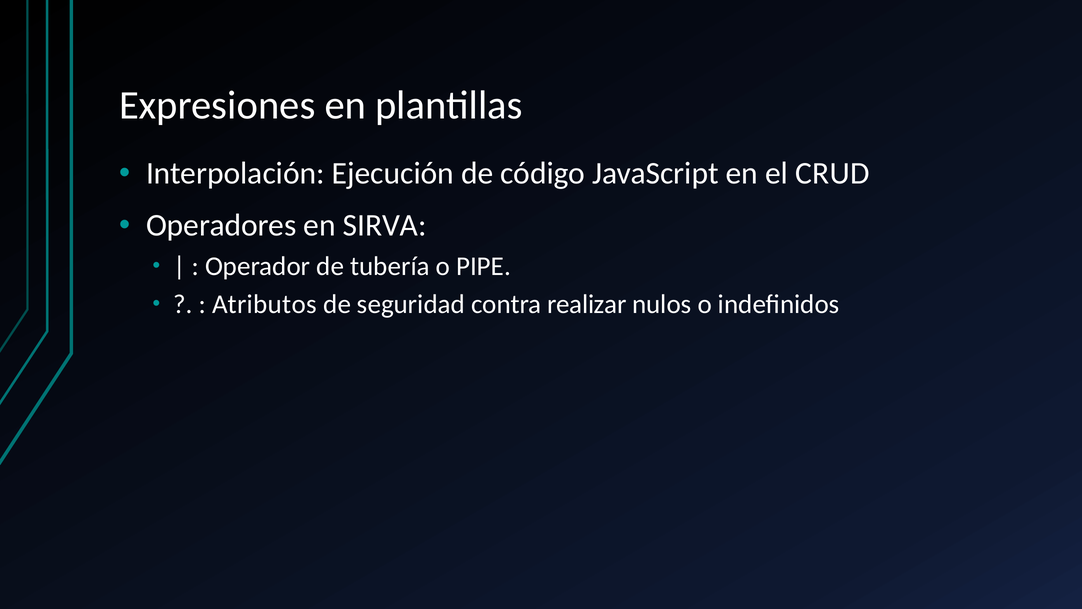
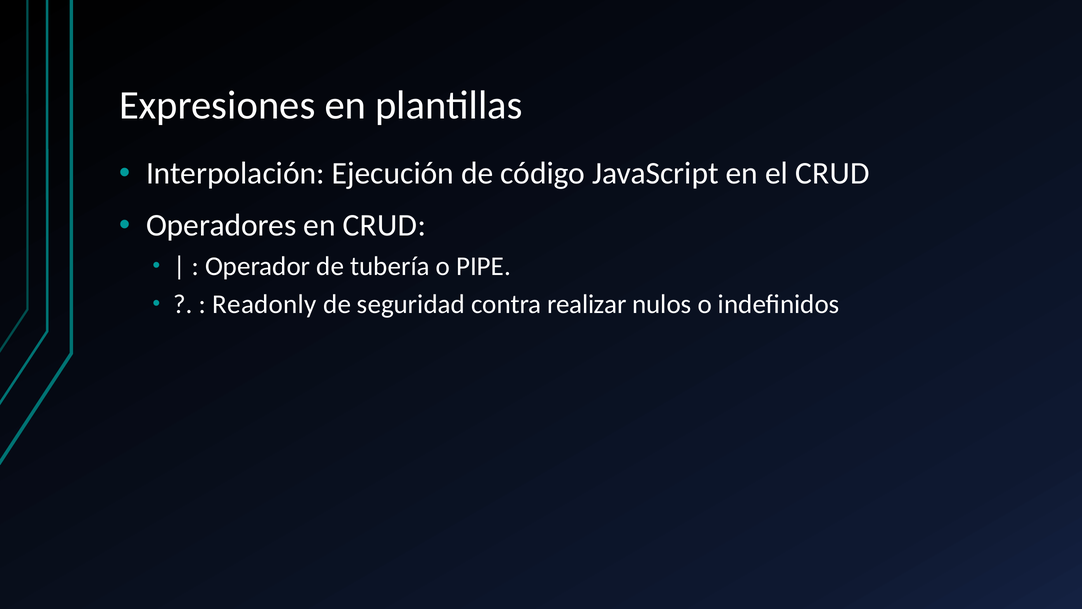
en SIRVA: SIRVA -> CRUD
Atributos: Atributos -> Readonly
